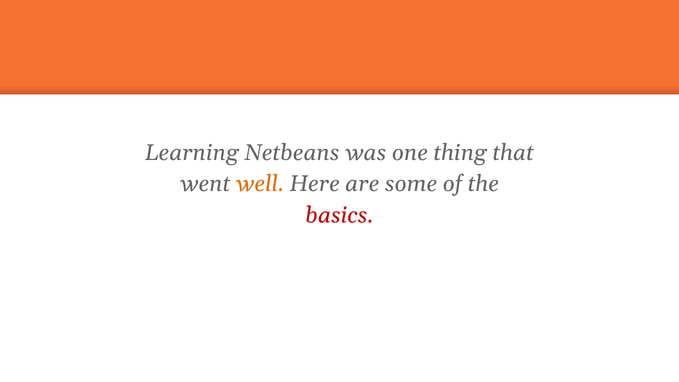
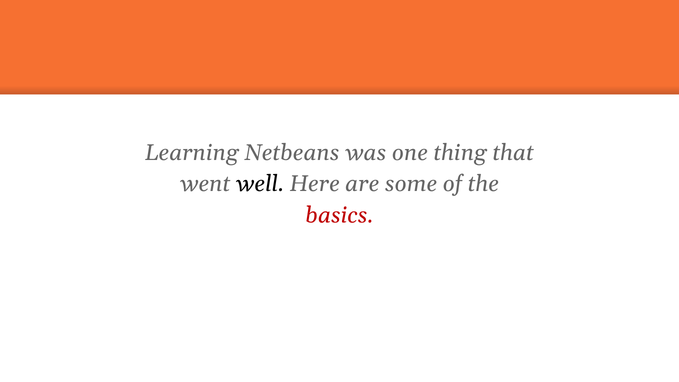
well colour: orange -> black
